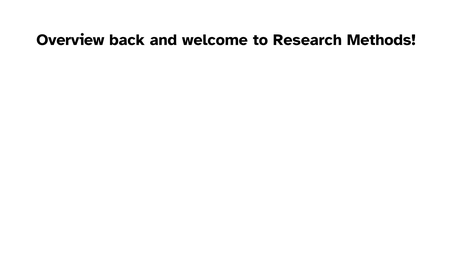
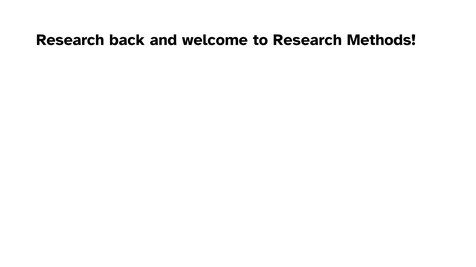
Overview at (70, 40): Overview -> Research
